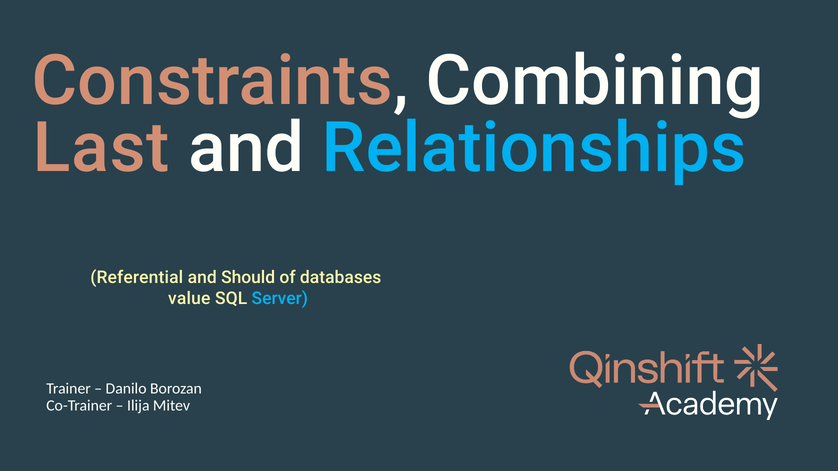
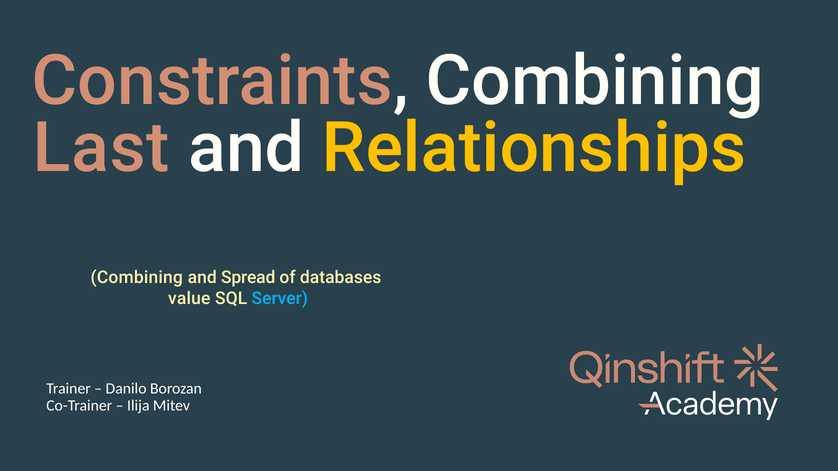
Relationships colour: light blue -> yellow
Referential at (137, 278): Referential -> Combining
Should: Should -> Spread
